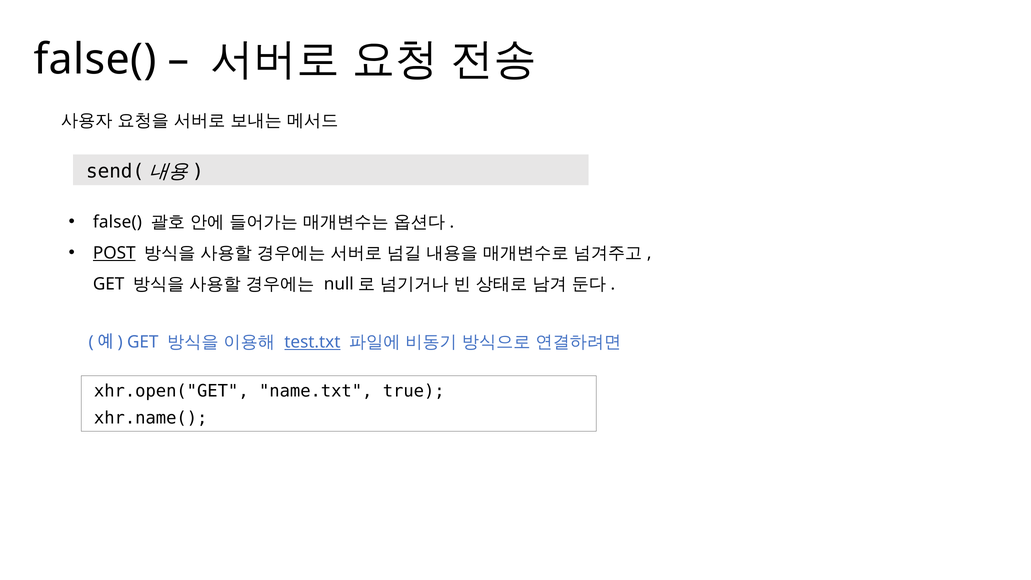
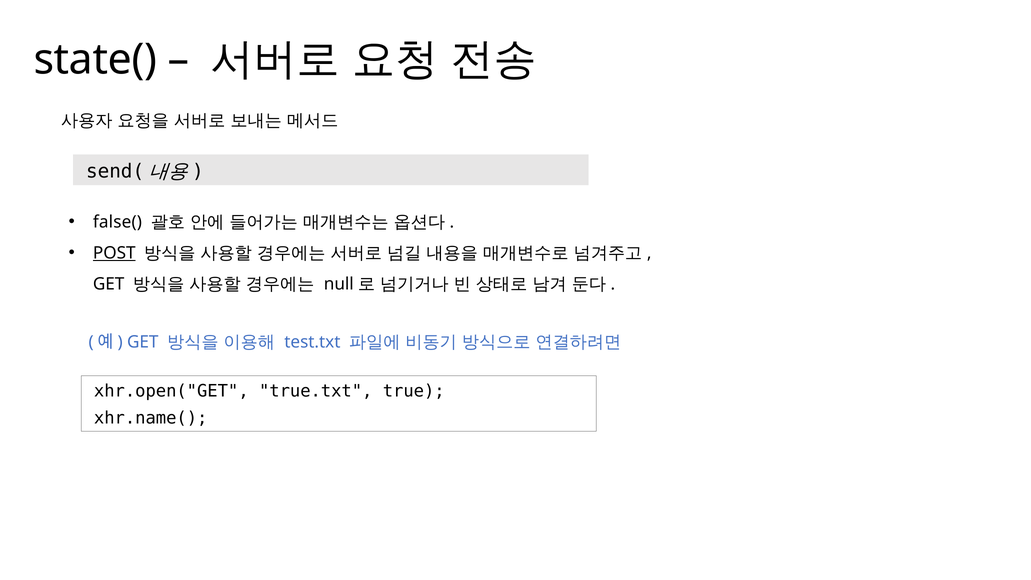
false( at (95, 60): false( -> state(
test.txt underline: present -> none
name.txt: name.txt -> true.txt
